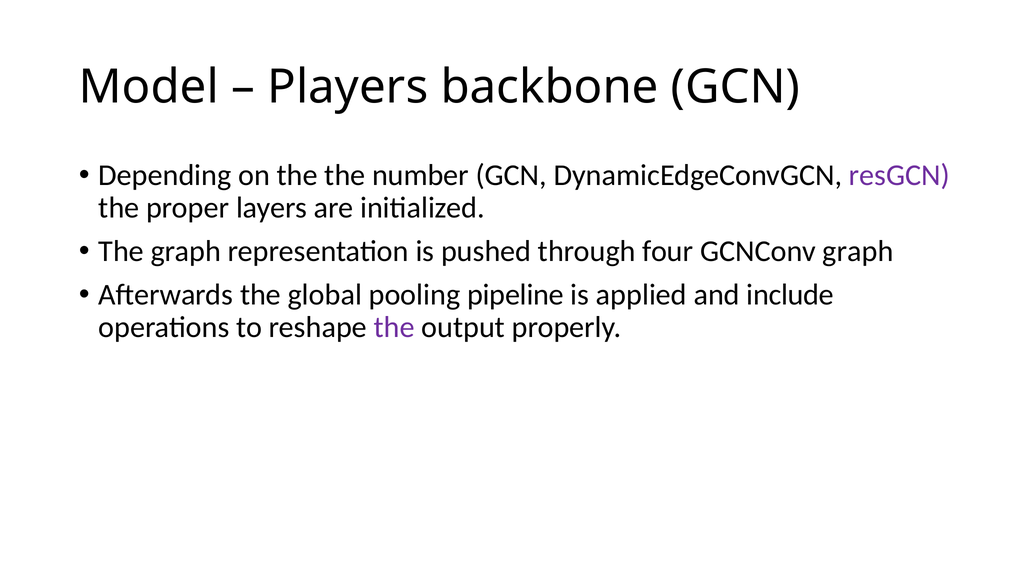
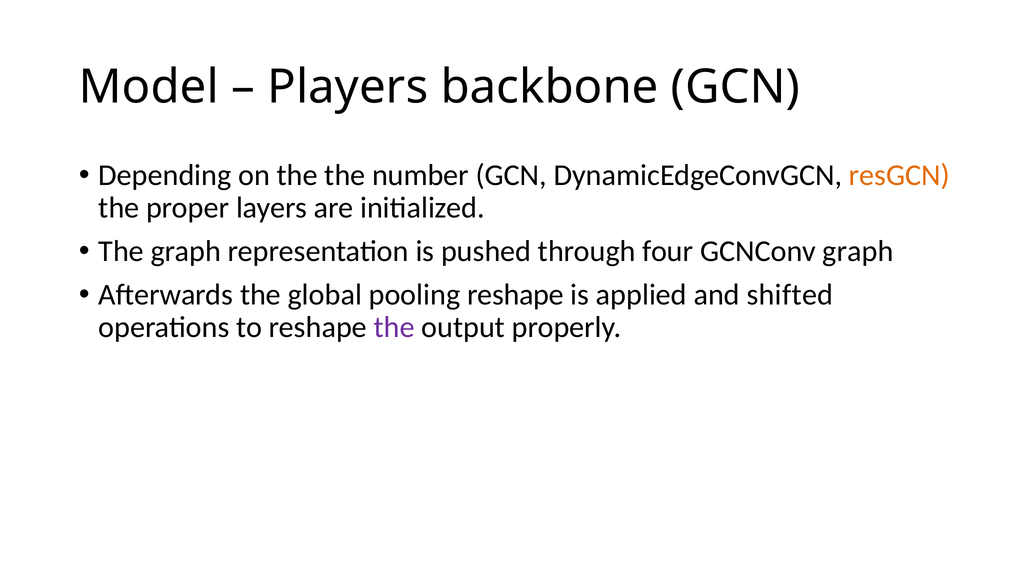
resGCN colour: purple -> orange
pooling pipeline: pipeline -> reshape
include: include -> shifted
